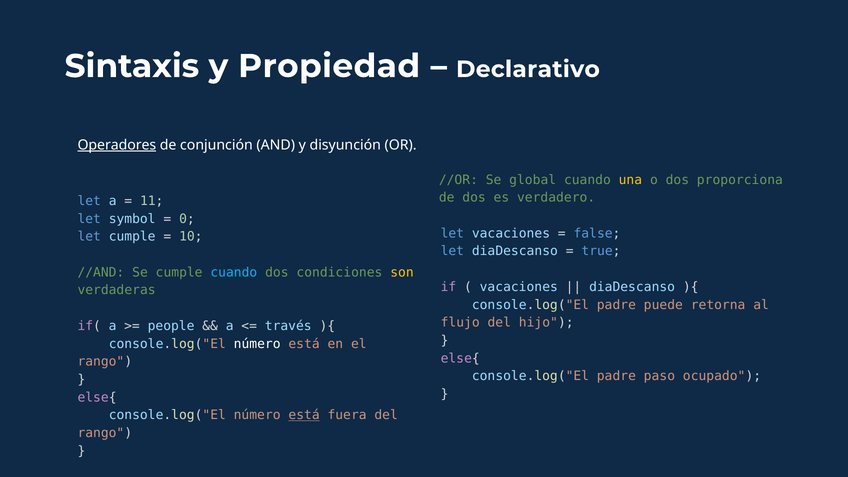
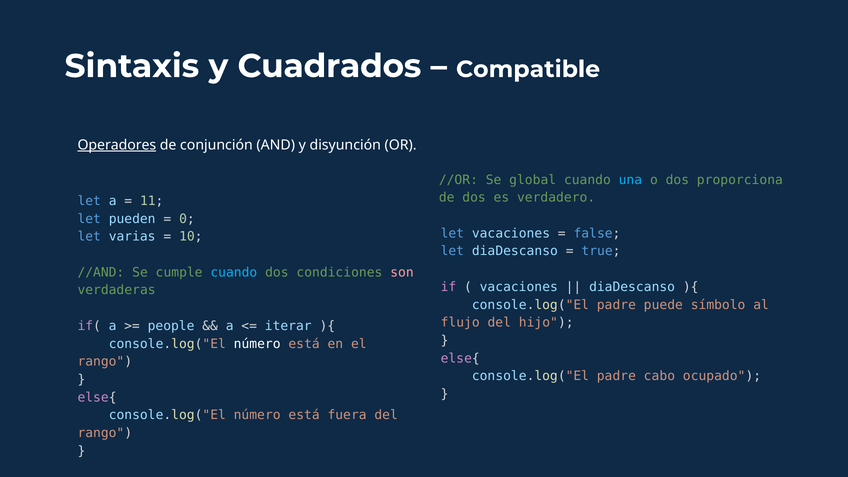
Propiedad: Propiedad -> Cuadrados
Declarativo: Declarativo -> Compatible
una colour: yellow -> light blue
symbol: symbol -> pueden
let cumple: cumple -> varias
son colour: yellow -> pink
retorna: retorna -> símbolo
través: través -> iterar
paso: paso -> cabo
está at (304, 415) underline: present -> none
